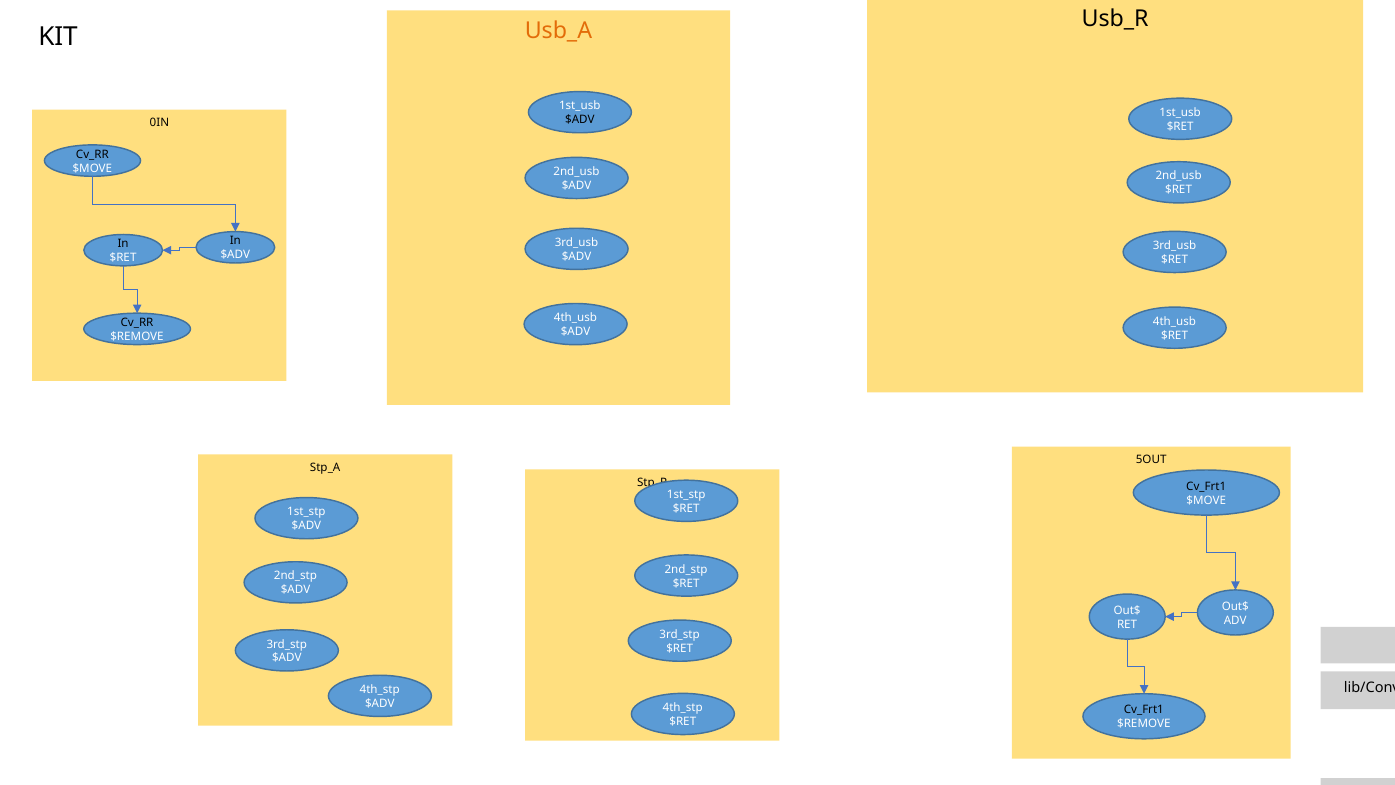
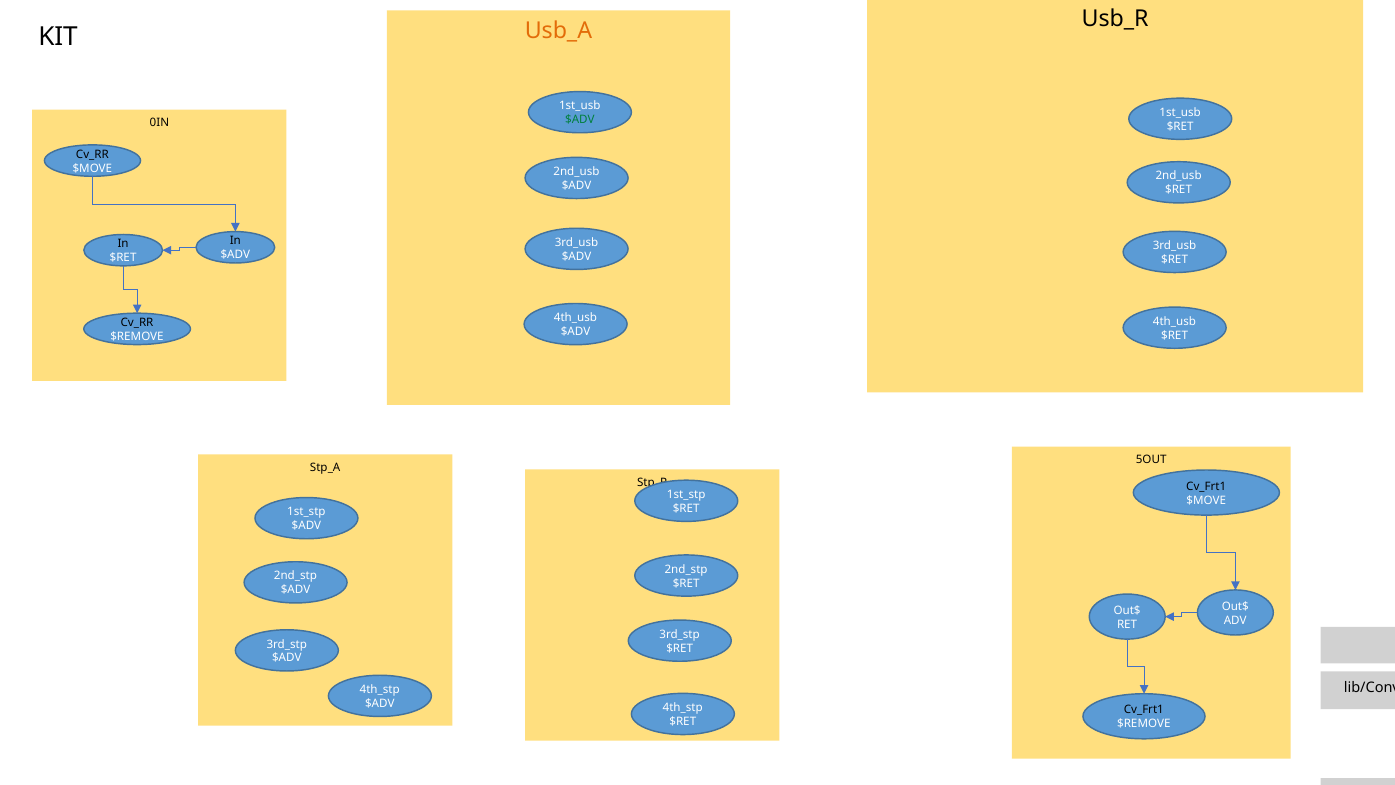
$ADV at (580, 120) colour: black -> green
